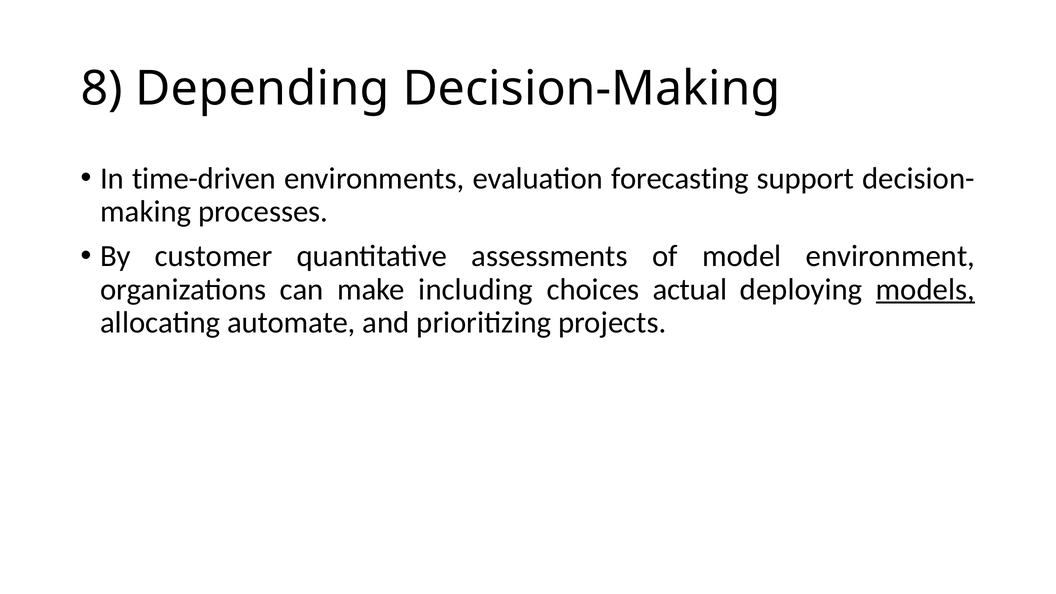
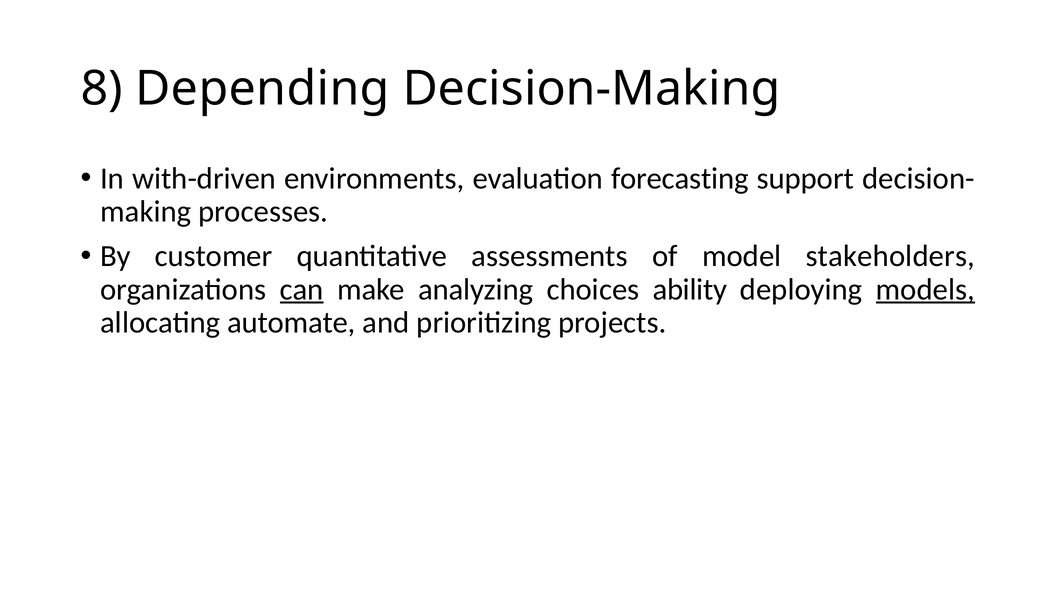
time-driven: time-driven -> with-driven
environment: environment -> stakeholders
can underline: none -> present
including: including -> analyzing
actual: actual -> ability
